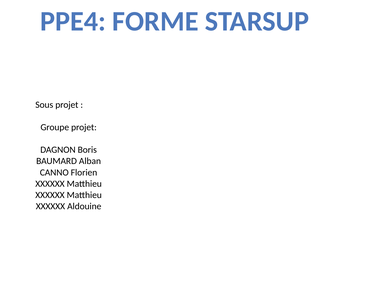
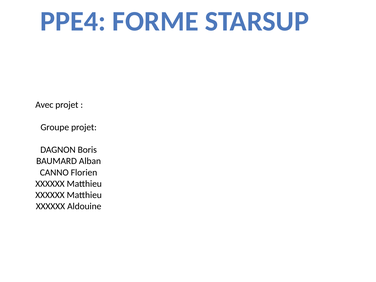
Sous: Sous -> Avec
